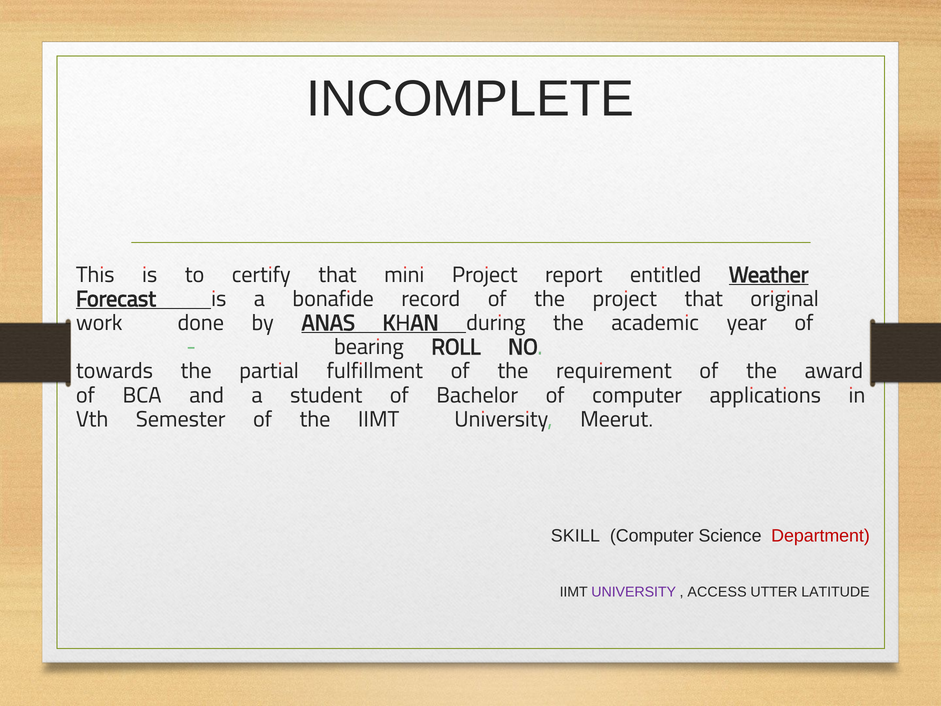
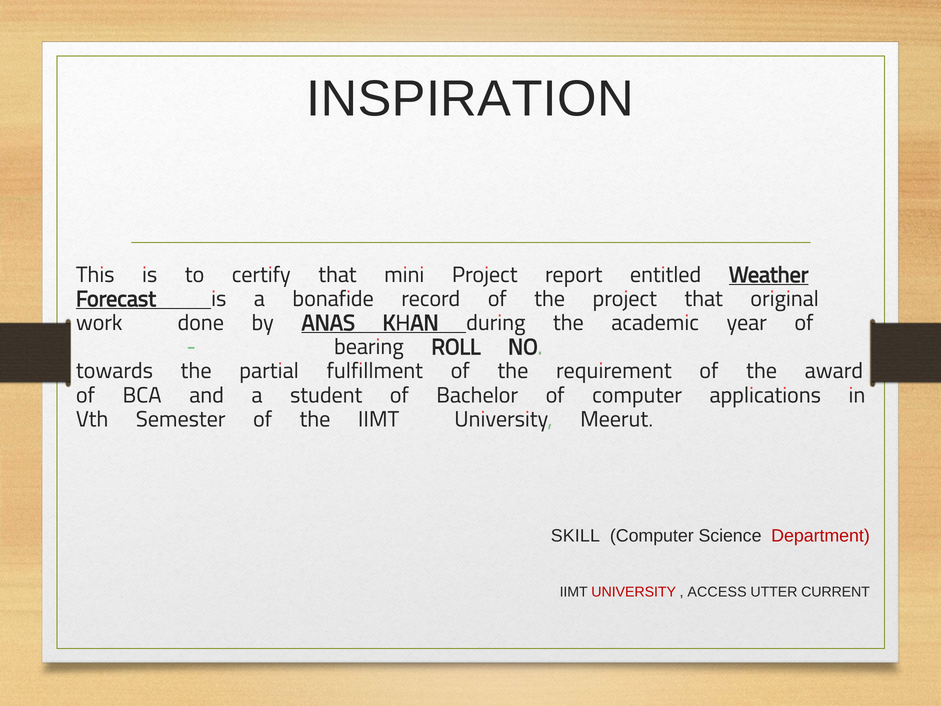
INCOMPLETE: INCOMPLETE -> INSPIRATION
UNIVERSITY colour: purple -> red
LATITUDE: LATITUDE -> CURRENT
